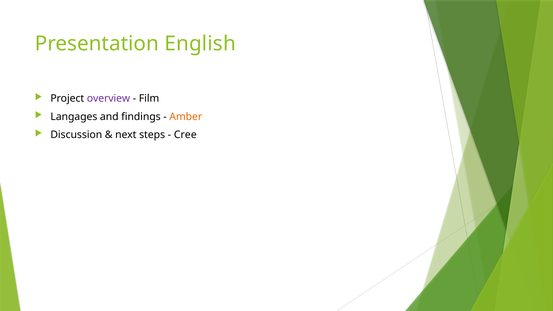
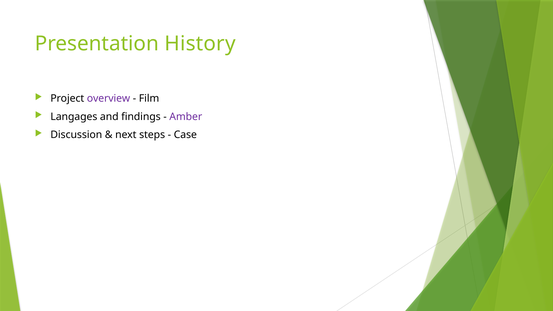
English: English -> History
Amber colour: orange -> purple
Cree: Cree -> Case
